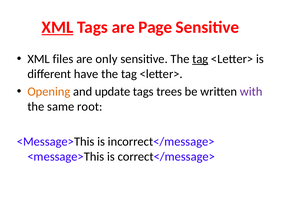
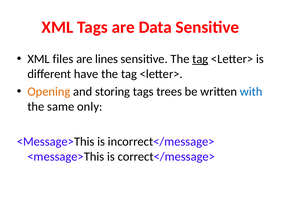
XML at (57, 27) underline: present -> none
Page: Page -> Data
only: only -> lines
update: update -> storing
with colour: purple -> blue
root: root -> only
